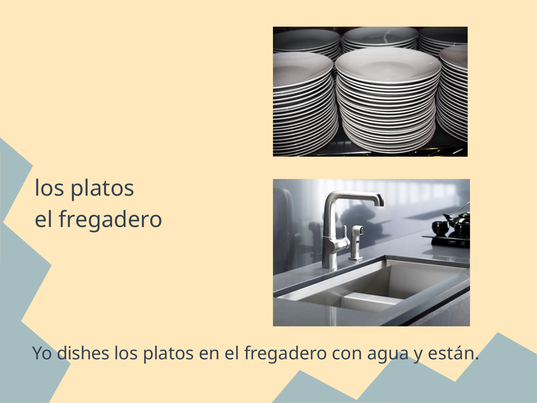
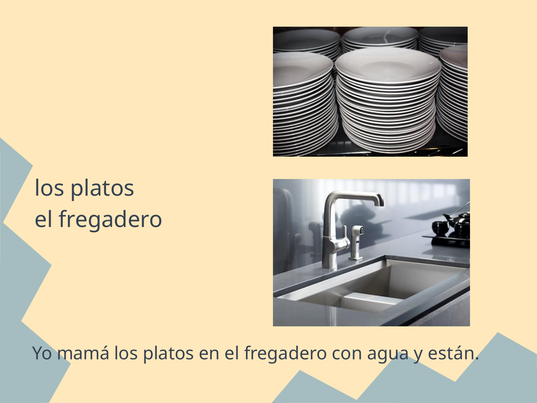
dishes: dishes -> mamá
